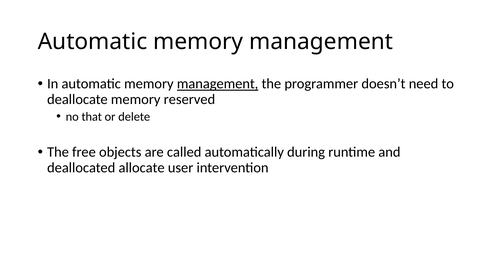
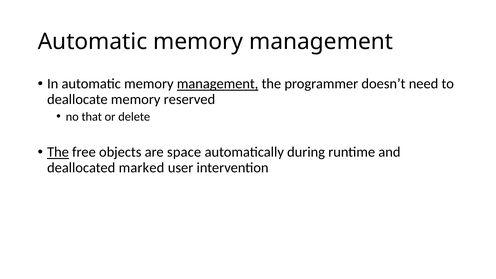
The at (58, 152) underline: none -> present
called: called -> space
allocate: allocate -> marked
